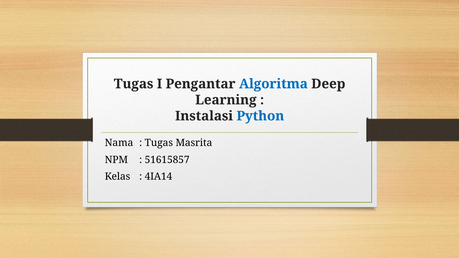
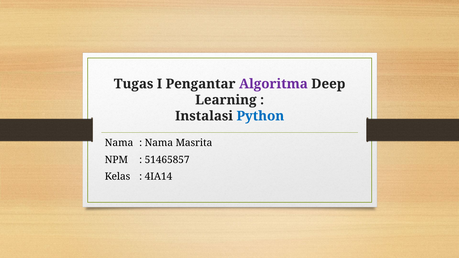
Algoritma colour: blue -> purple
Tugas at (159, 143): Tugas -> Nama
51615857: 51615857 -> 51465857
